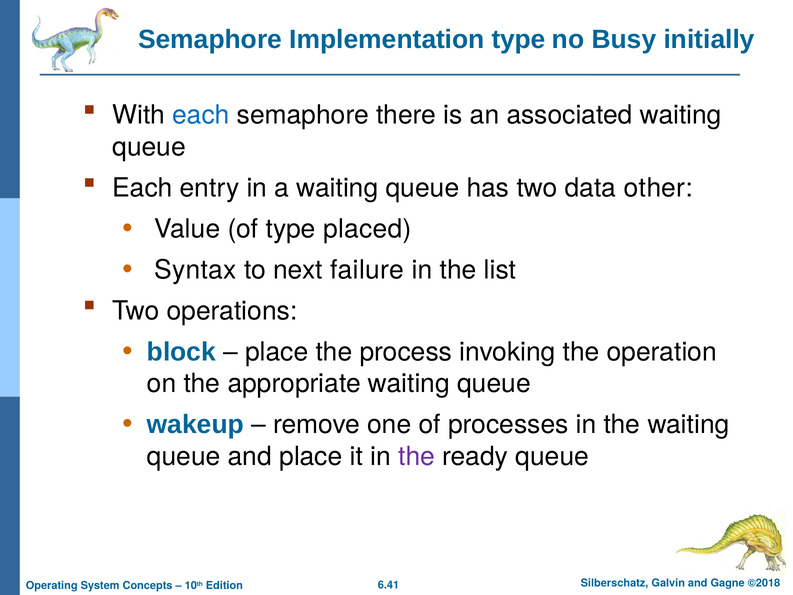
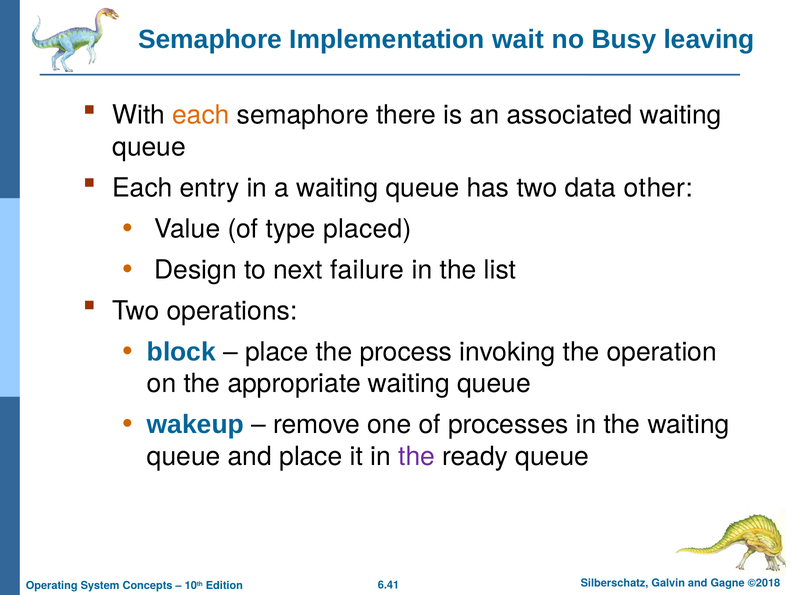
Implementation type: type -> wait
initially: initially -> leaving
each at (201, 115) colour: blue -> orange
Syntax: Syntax -> Design
